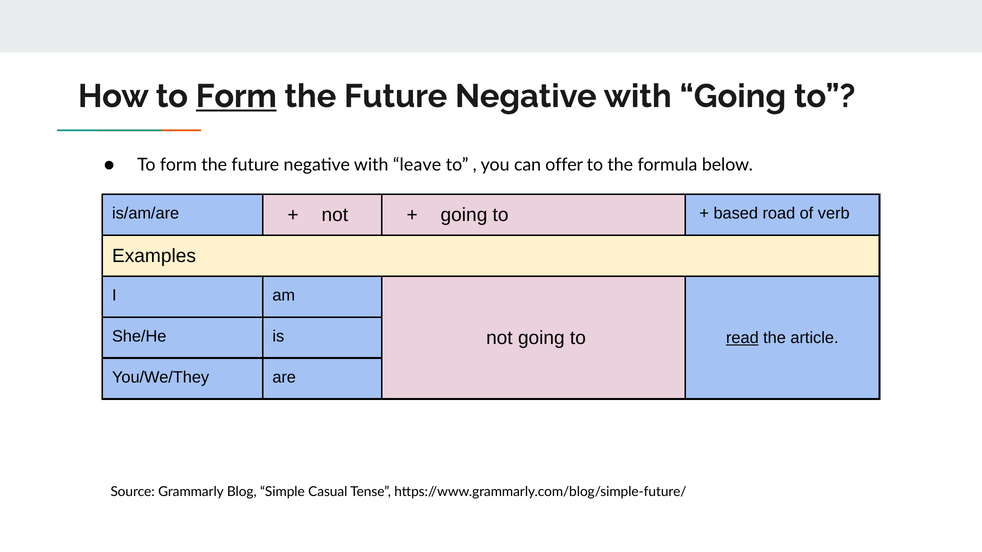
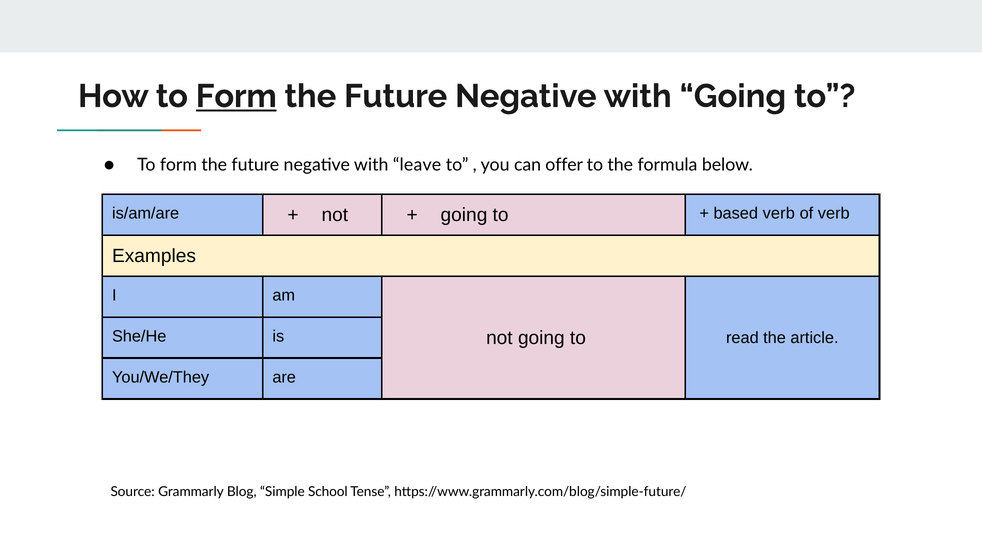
based road: road -> verb
read underline: present -> none
Casual: Casual -> School
